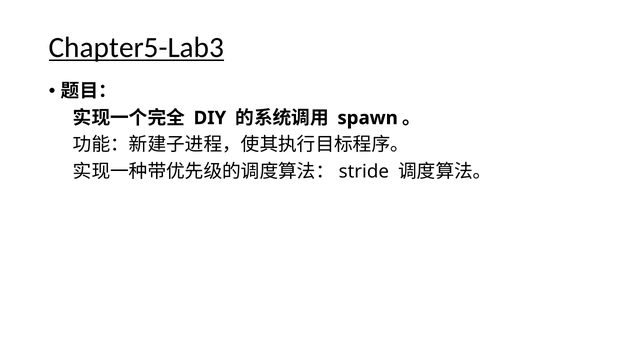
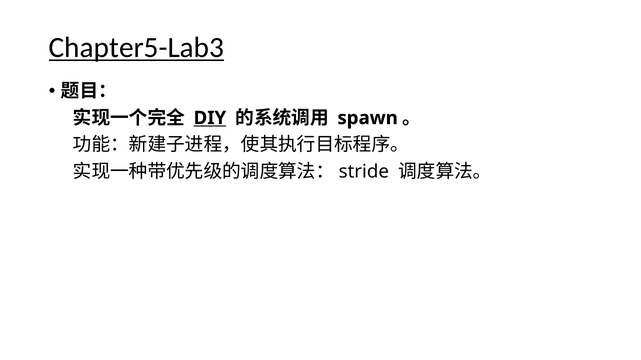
DIY underline: none -> present
